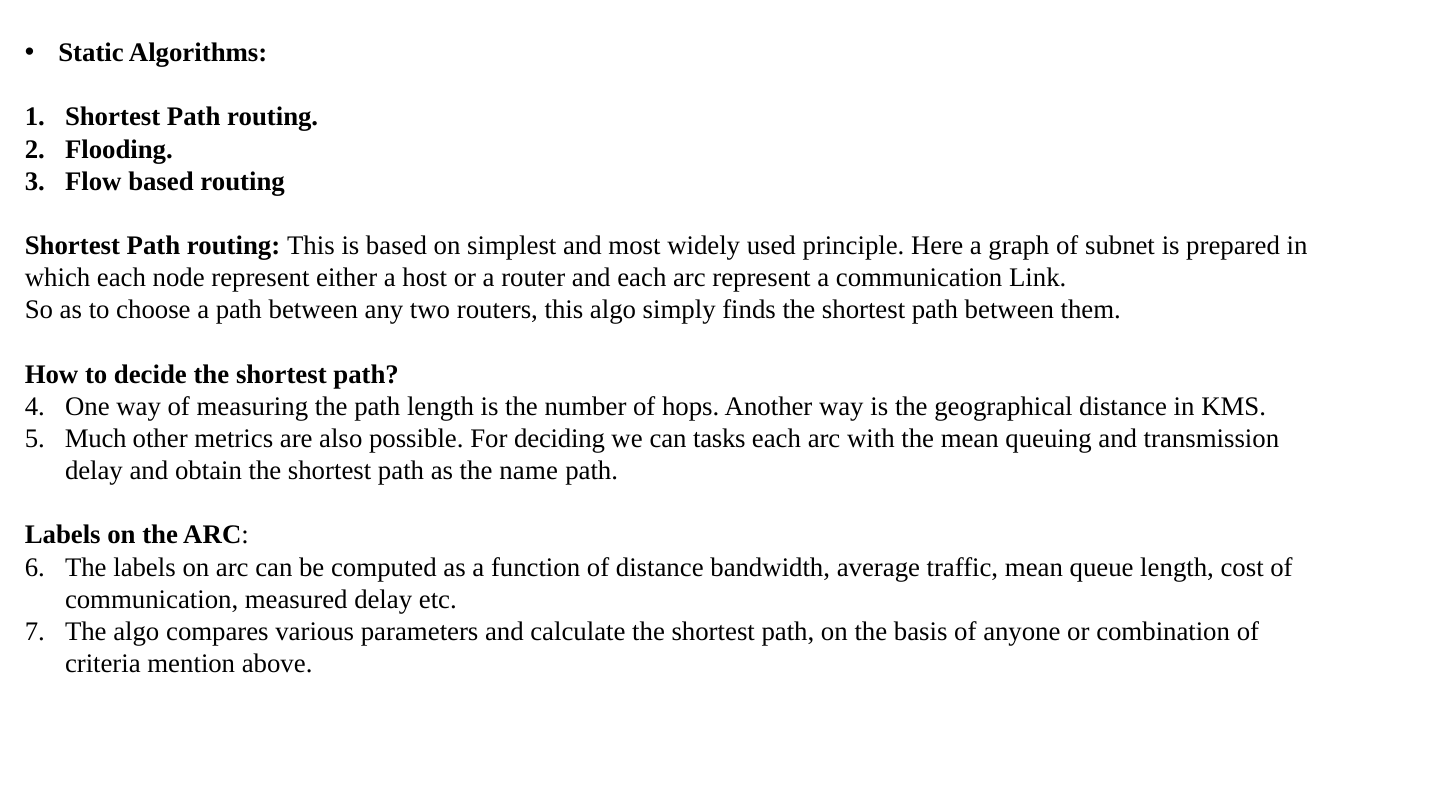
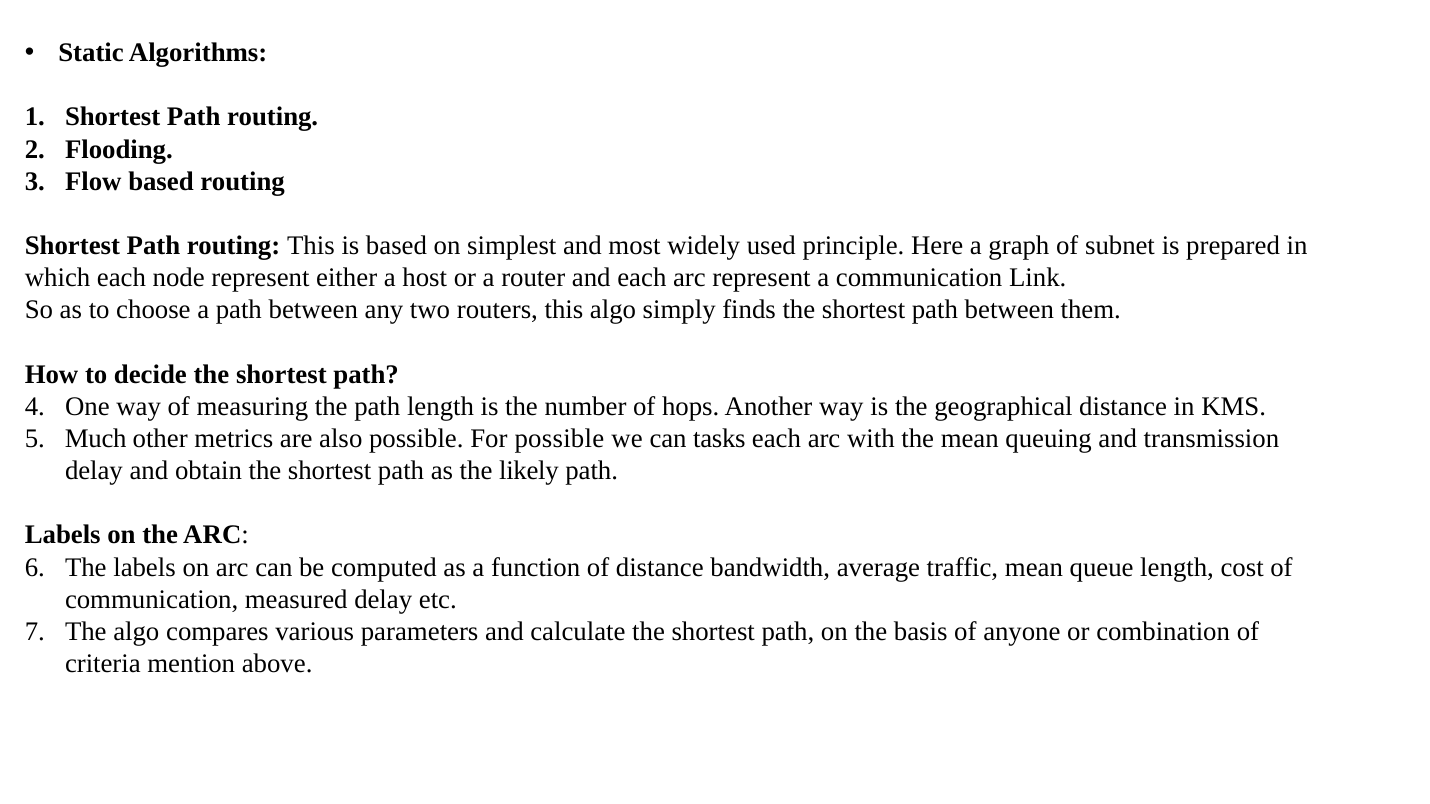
For deciding: deciding -> possible
name: name -> likely
